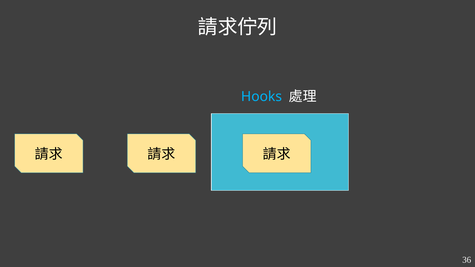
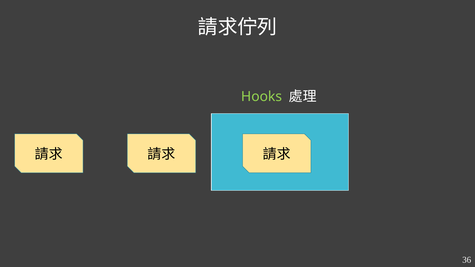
Hooks colour: light blue -> light green
